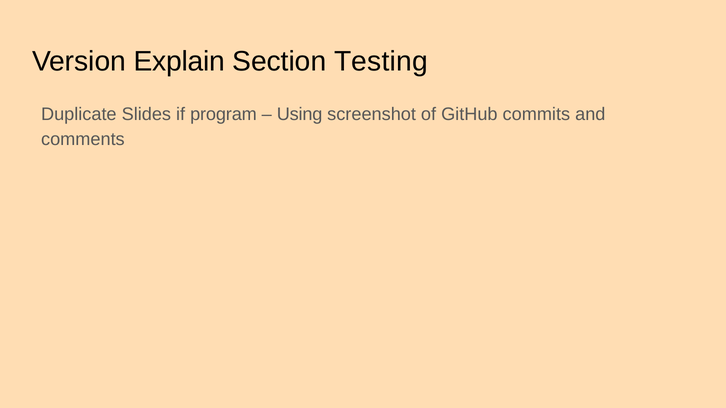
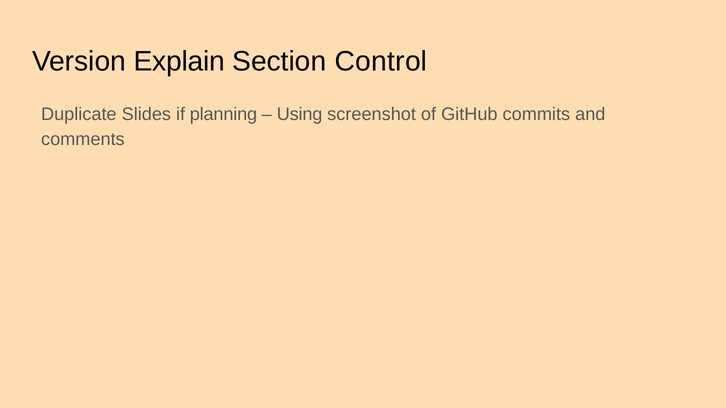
Testing: Testing -> Control
program: program -> planning
